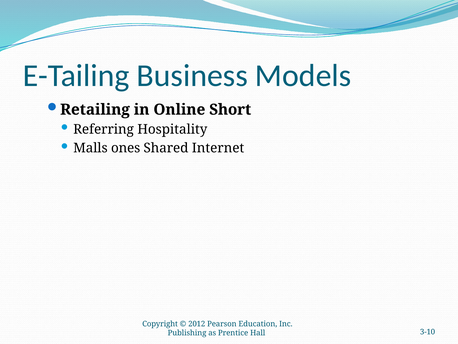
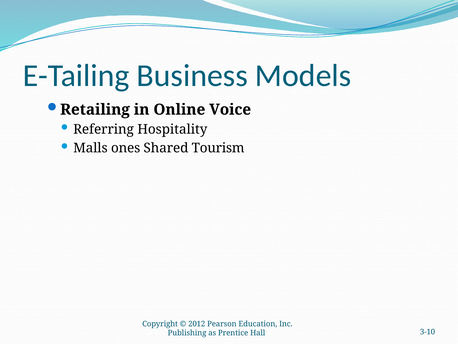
Short: Short -> Voice
Internet: Internet -> Tourism
